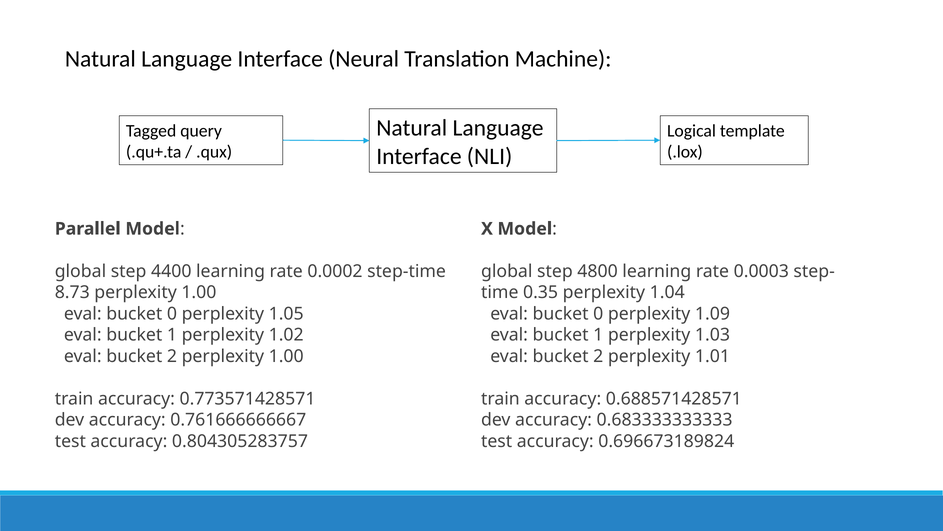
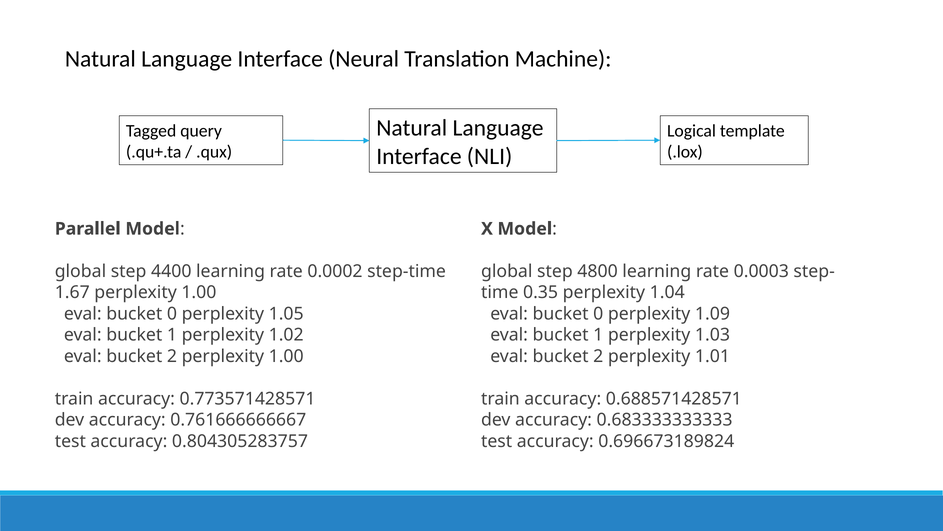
8.73: 8.73 -> 1.67
